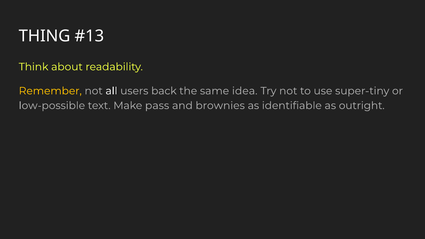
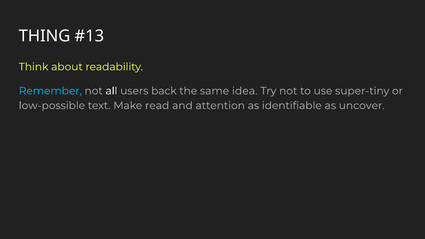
Remember colour: yellow -> light blue
pass: pass -> read
brownies: brownies -> attention
outright: outright -> uncover
